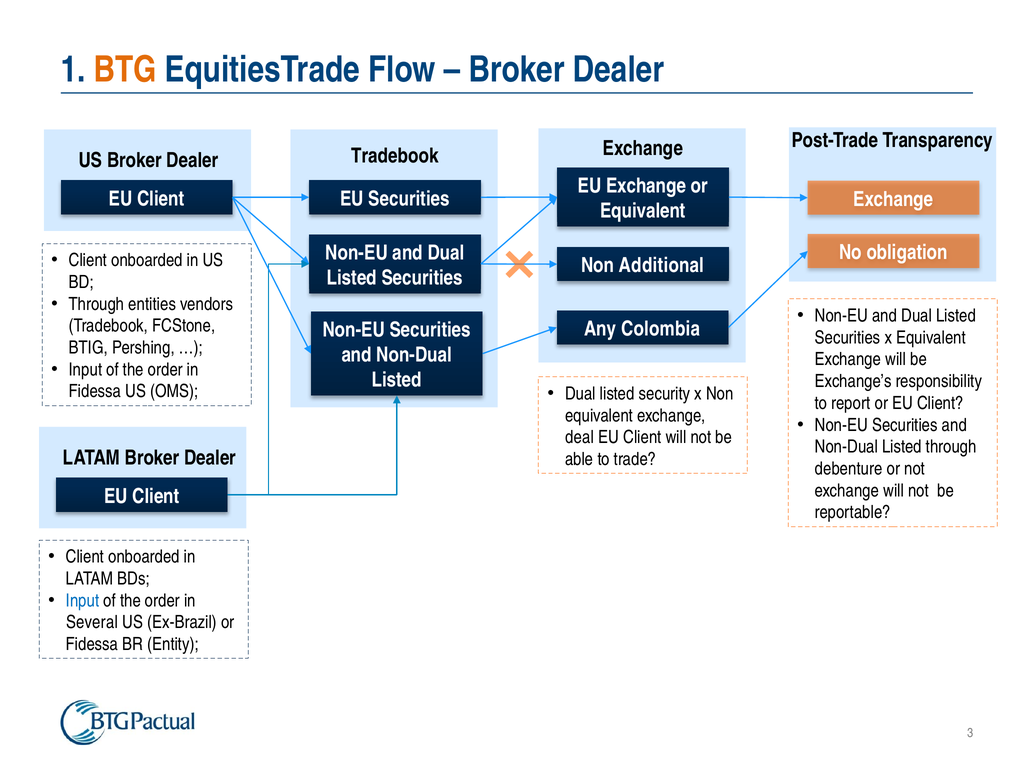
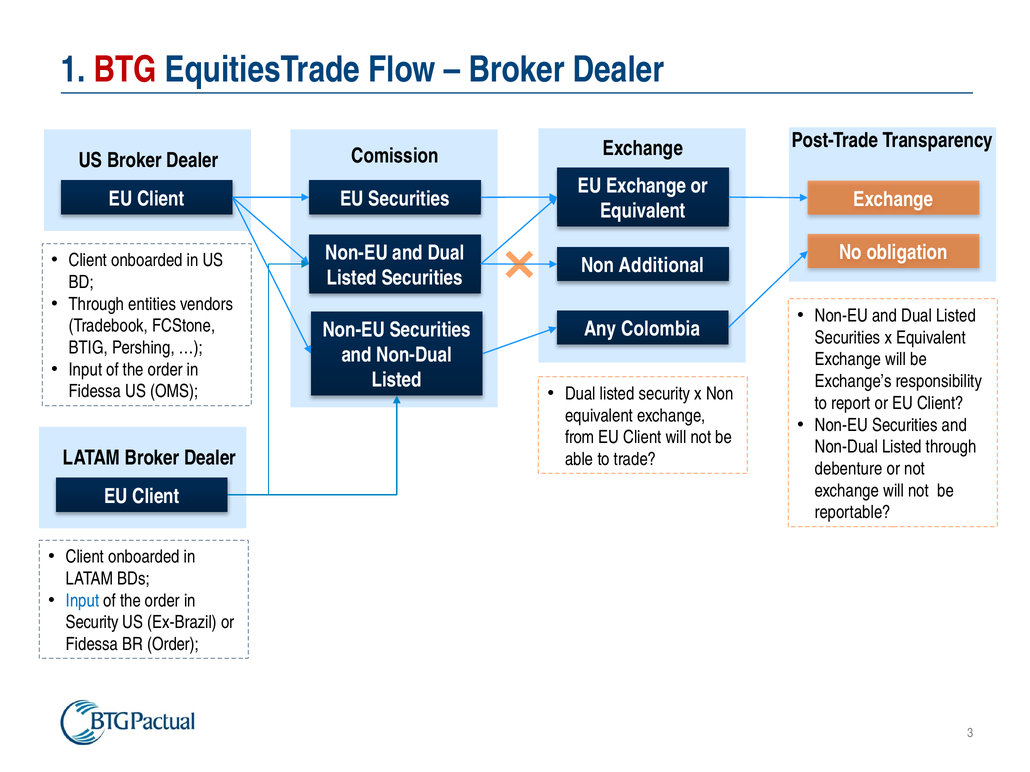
BTG colour: orange -> red
Tradebook at (395, 156): Tradebook -> Comission
deal: deal -> from
Several at (92, 623): Several -> Security
BR Entity: Entity -> Order
